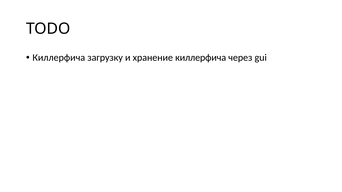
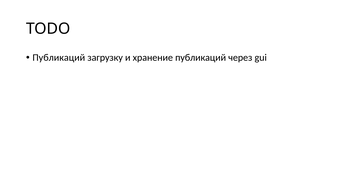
Киллерфича at (59, 58): Киллерфича -> Публикаций
хранение киллерфича: киллерфича -> публикаций
